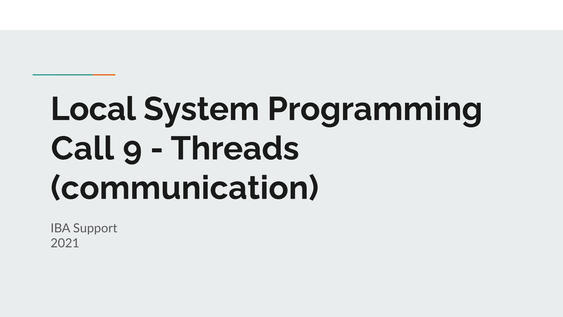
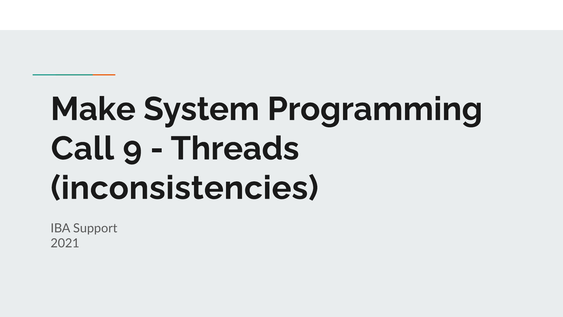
Local: Local -> Make
communication: communication -> inconsistencies
